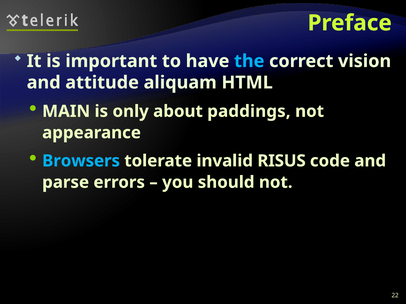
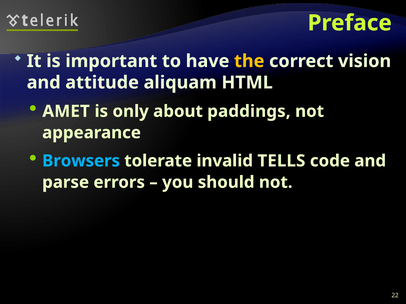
the colour: light blue -> yellow
MAIN: MAIN -> AMET
RISUS: RISUS -> TELLS
